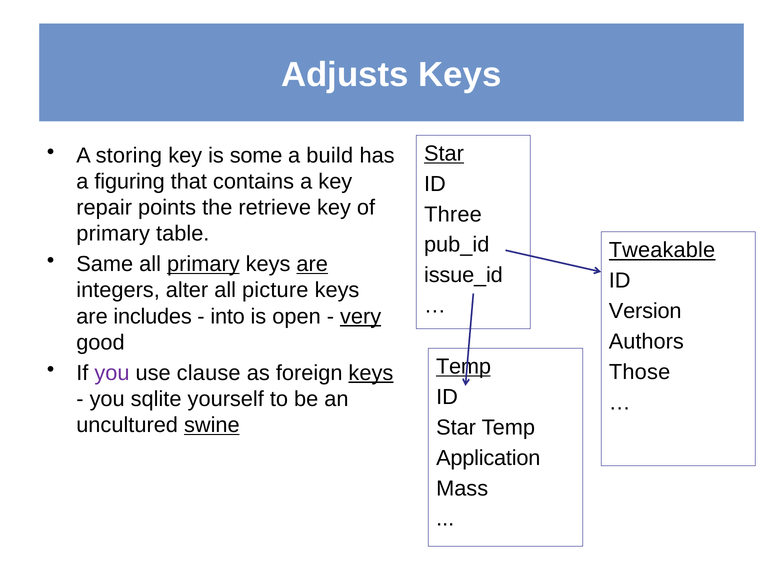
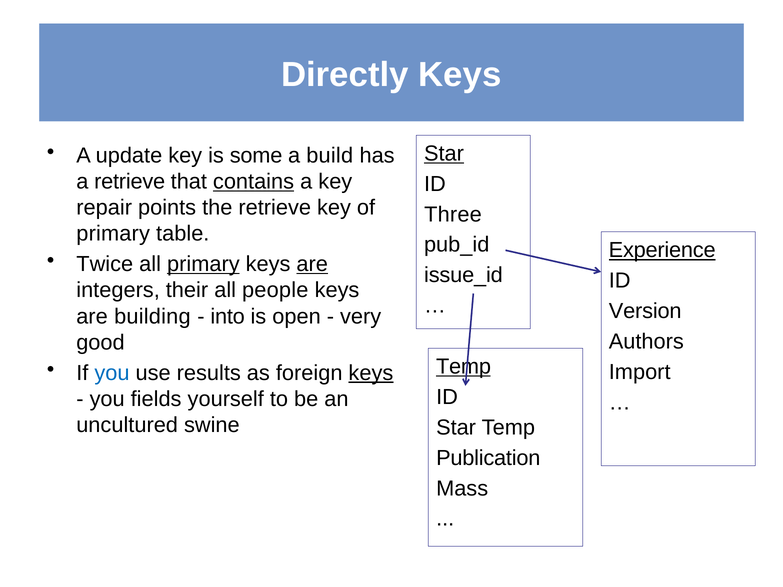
Adjusts: Adjusts -> Directly
storing: storing -> update
a figuring: figuring -> retrieve
contains underline: none -> present
Tweakable: Tweakable -> Experience
Same: Same -> Twice
alter: alter -> their
picture: picture -> people
includes: includes -> building
very underline: present -> none
you at (112, 373) colour: purple -> blue
clause: clause -> results
Those: Those -> Import
sqlite: sqlite -> fields
swine underline: present -> none
Application: Application -> Publication
